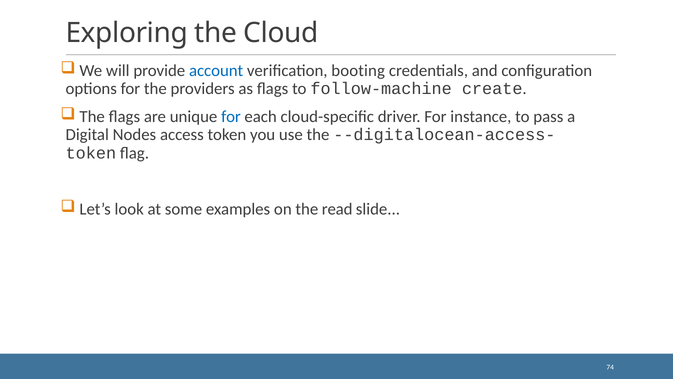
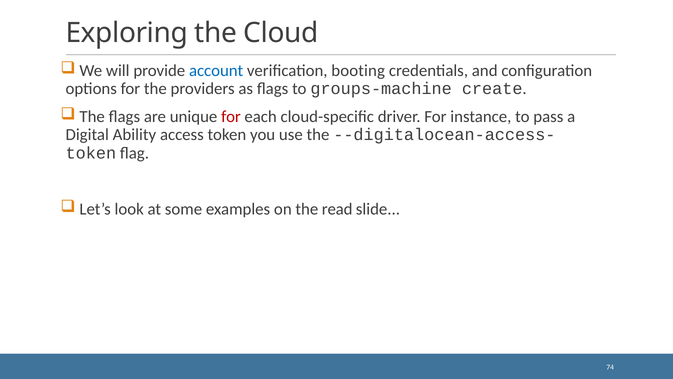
follow-machine: follow-machine -> groups-machine
for at (231, 117) colour: blue -> red
Nodes: Nodes -> Ability
